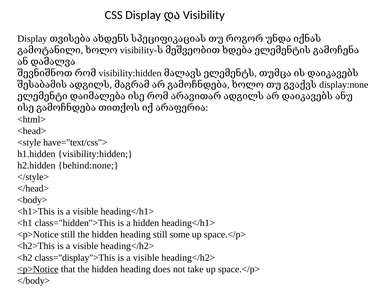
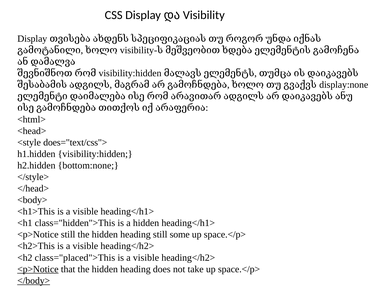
have="text/css">: have="text/css"> -> does="text/css">
behind:none: behind:none -> bottom:none
class="display">This: class="display">This -> class="placed">This
</body> underline: none -> present
